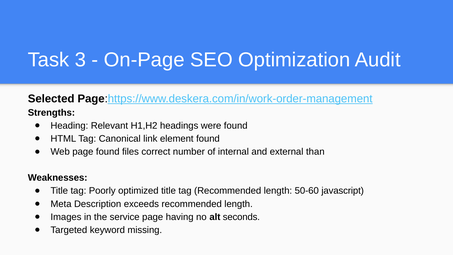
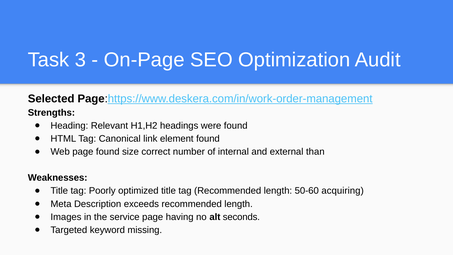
files: files -> size
javascript: javascript -> acquiring
